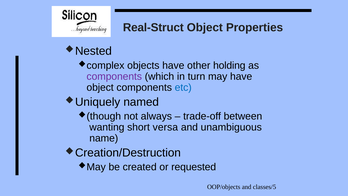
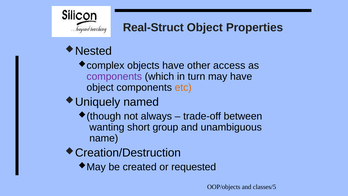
holding: holding -> access
etc colour: blue -> orange
versa: versa -> group
